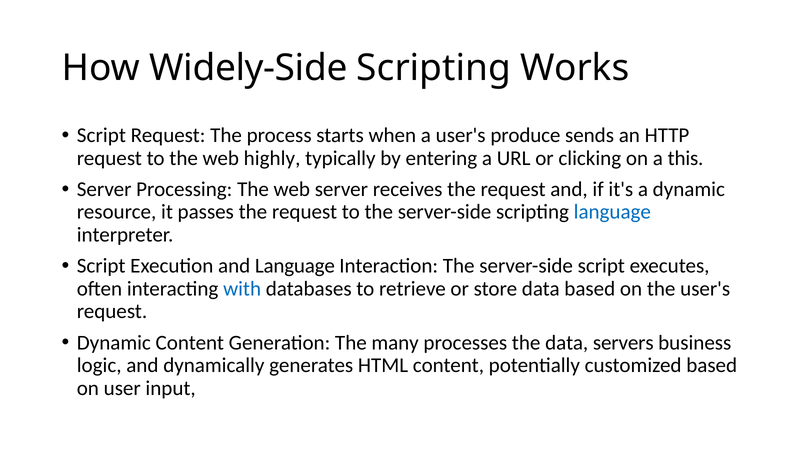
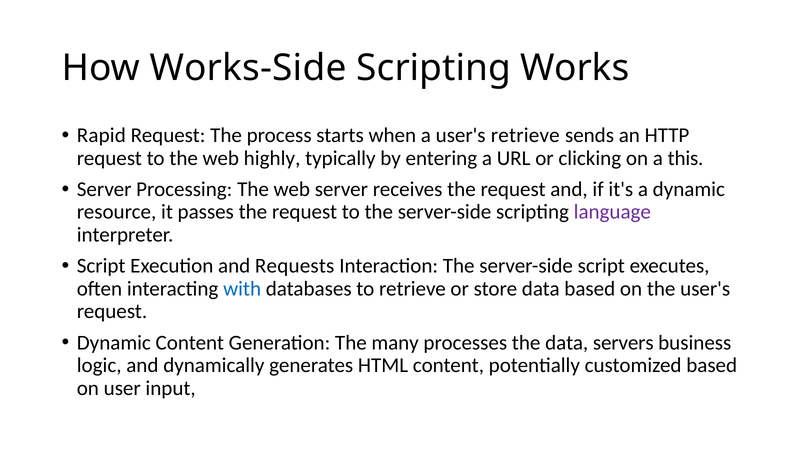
Widely-Side: Widely-Side -> Works-Side
Script at (101, 135): Script -> Rapid
user's produce: produce -> retrieve
language at (612, 212) colour: blue -> purple
and Language: Language -> Requests
